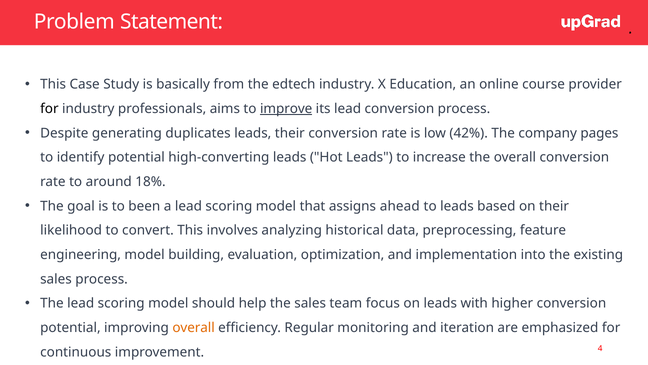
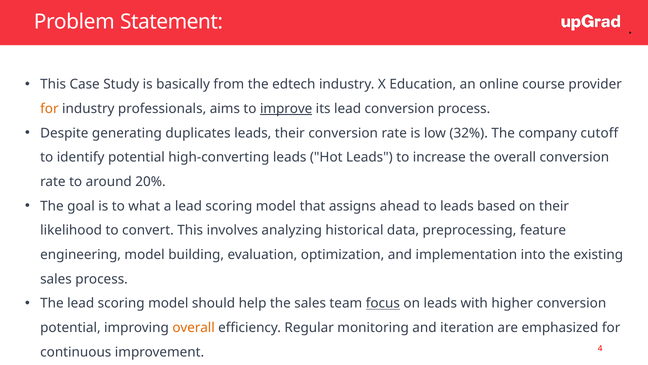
for at (49, 109) colour: black -> orange
42%: 42% -> 32%
pages: pages -> cutoff
18%: 18% -> 20%
been: been -> what
focus underline: none -> present
